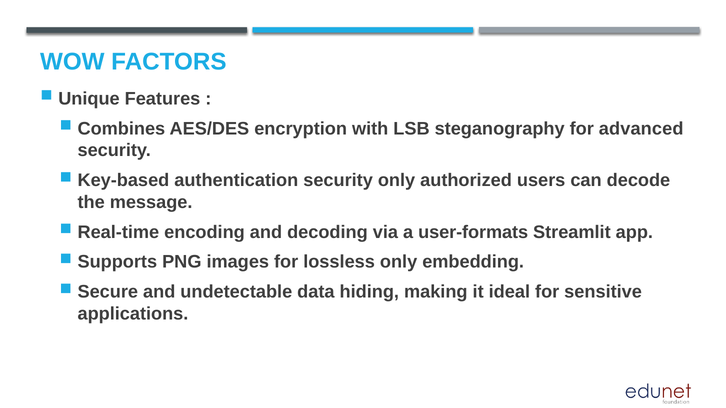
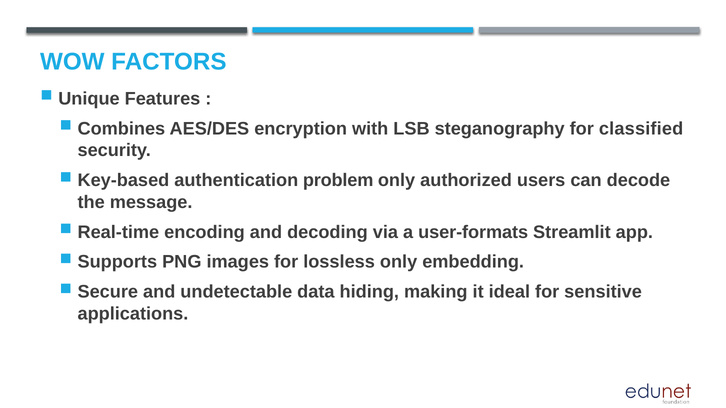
advanced: advanced -> classified
authentication security: security -> problem
